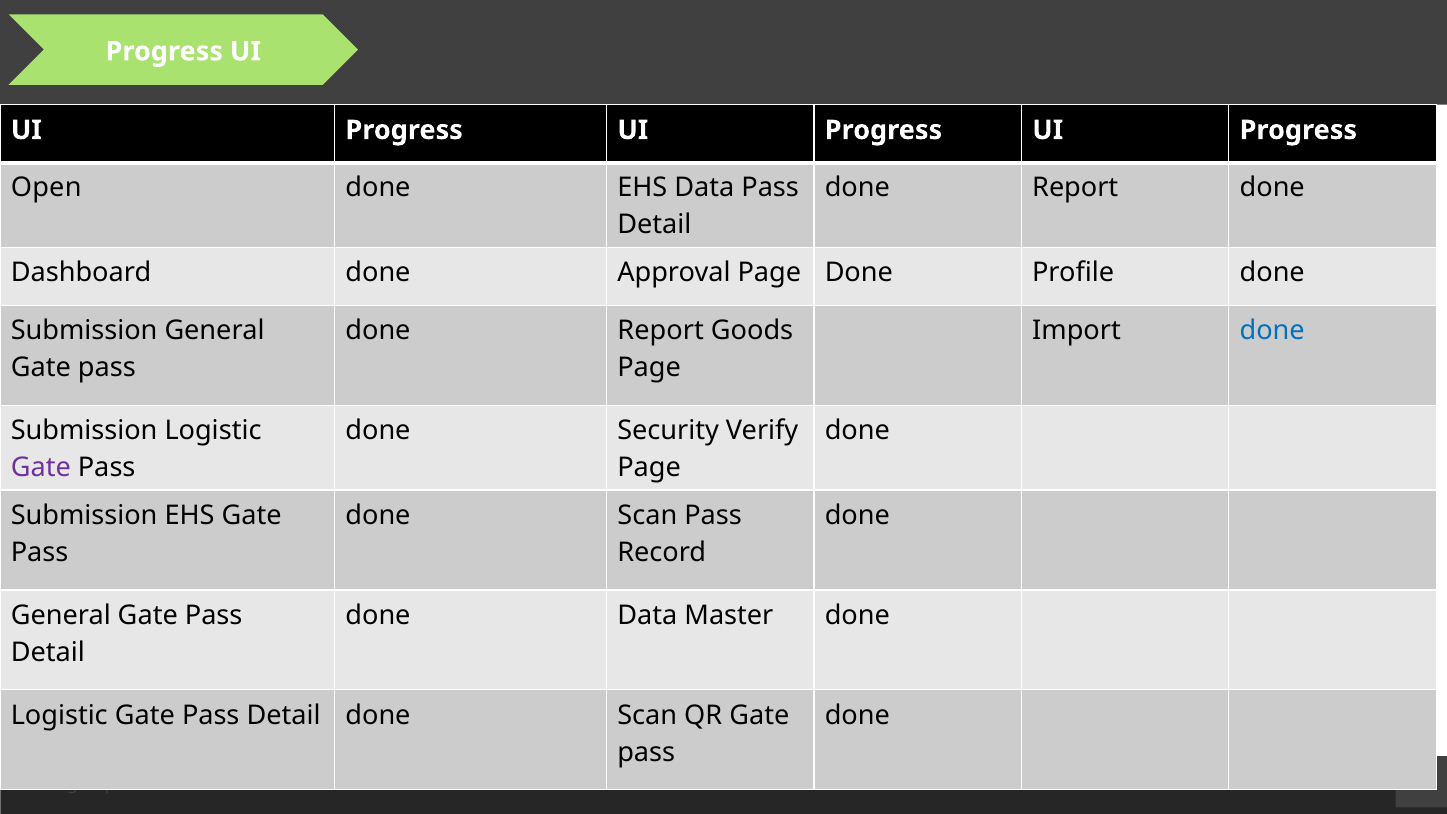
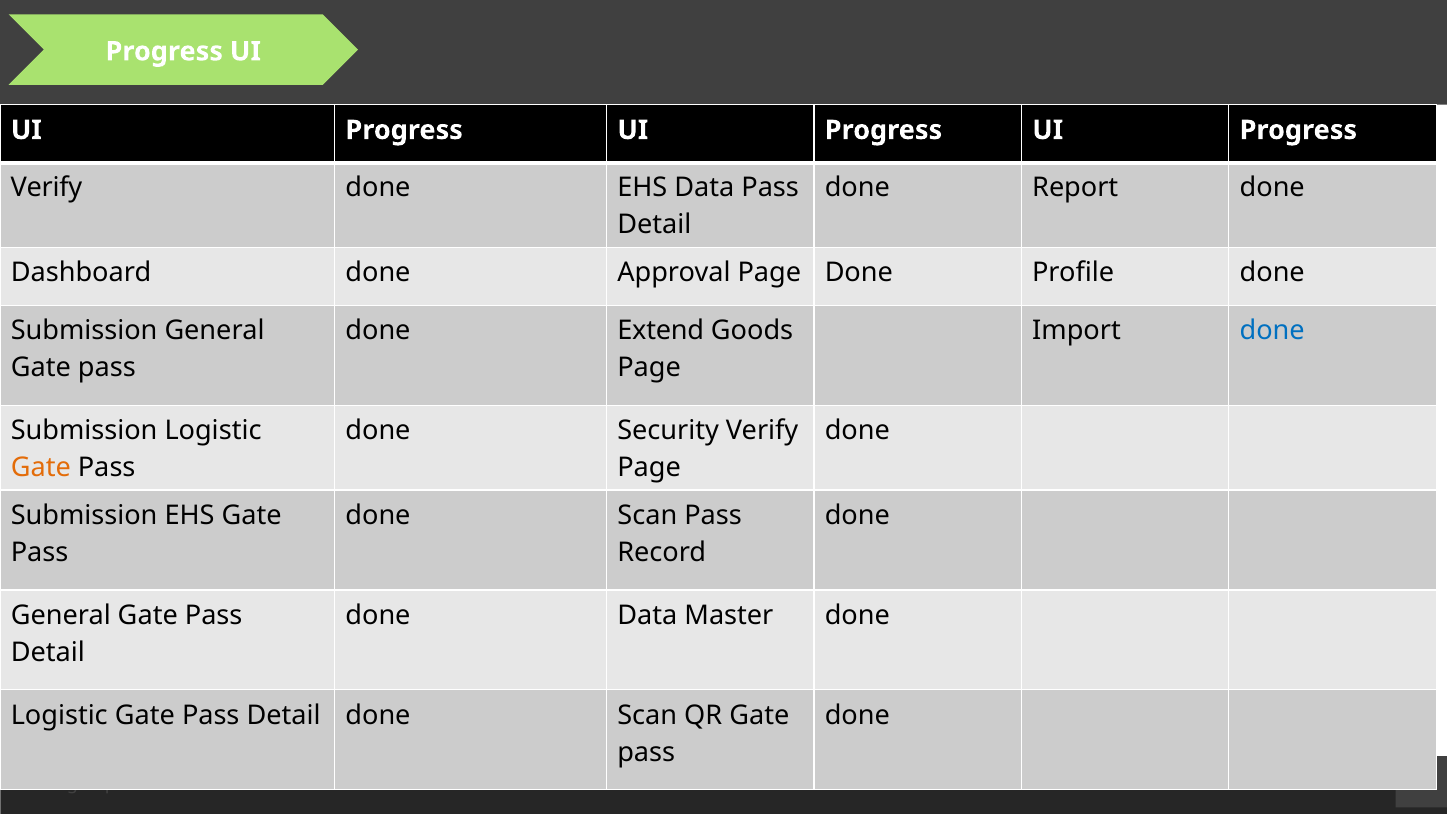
Open at (46, 188): Open -> Verify
Report at (661, 331): Report -> Extend
Gate at (41, 467) colour: purple -> orange
